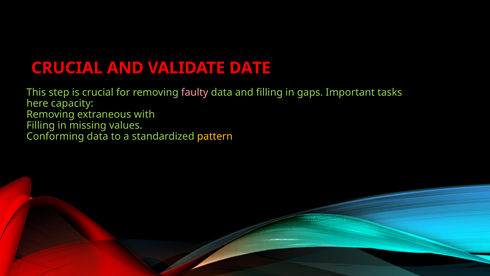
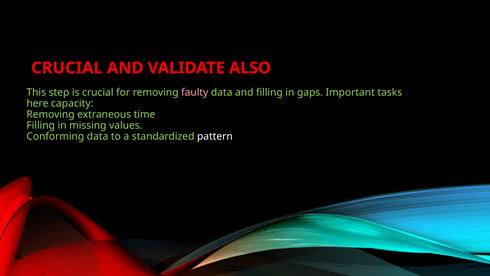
DATE: DATE -> ALSO
with: with -> time
pattern colour: yellow -> white
